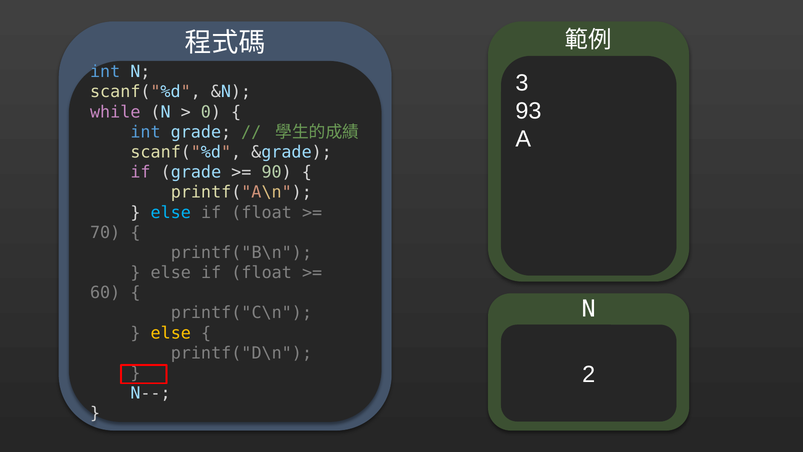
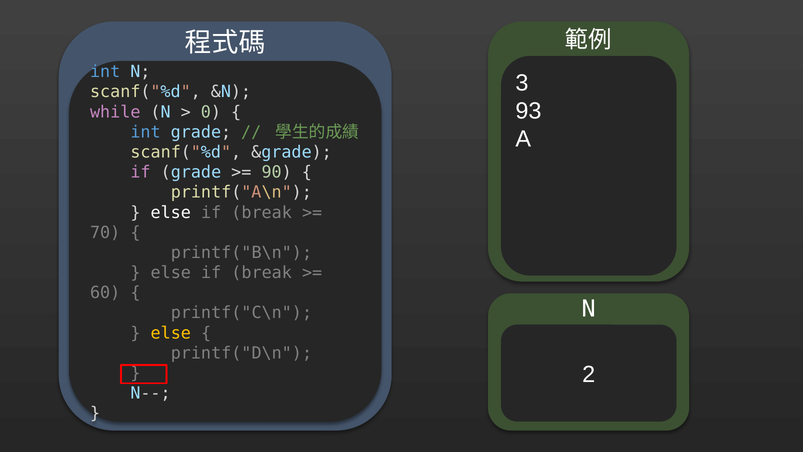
else at (171, 212) colour: light blue -> white
float at (262, 212): float -> break
float at (262, 273): float -> break
